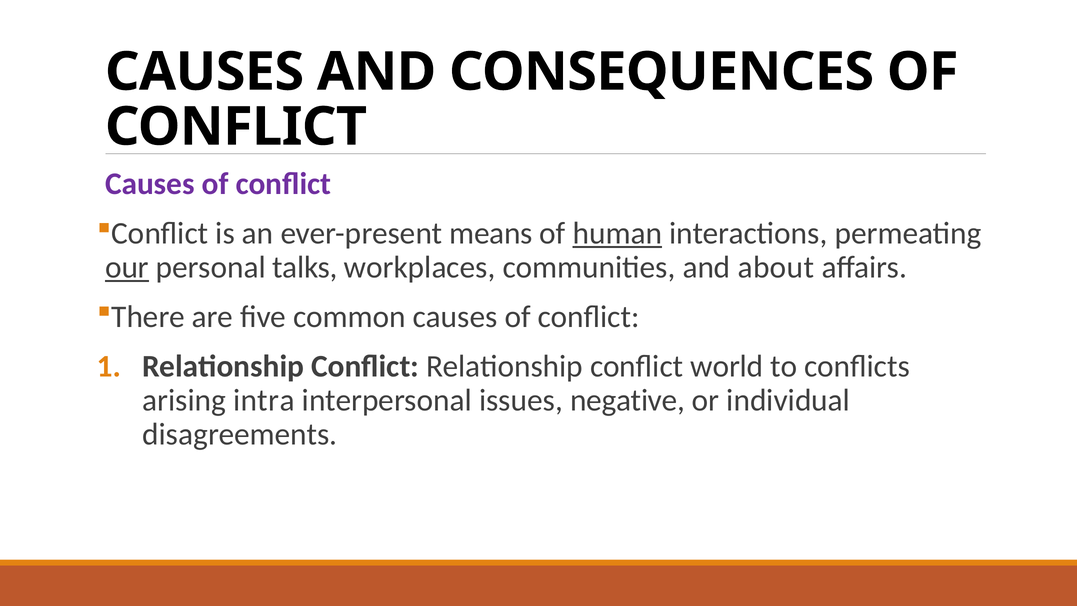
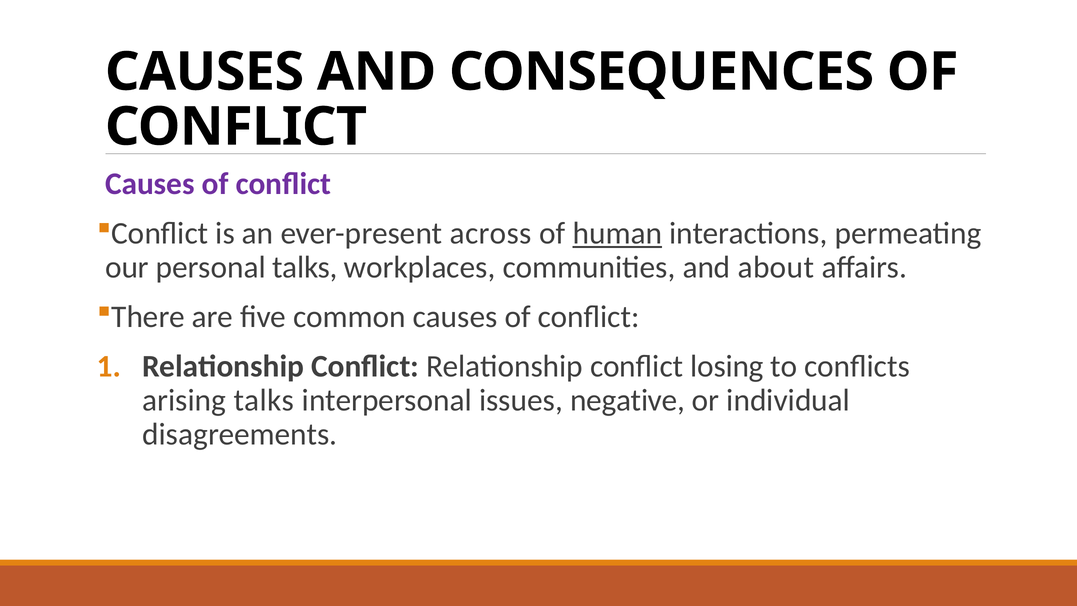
means: means -> across
our underline: present -> none
world: world -> losing
arising intra: intra -> talks
